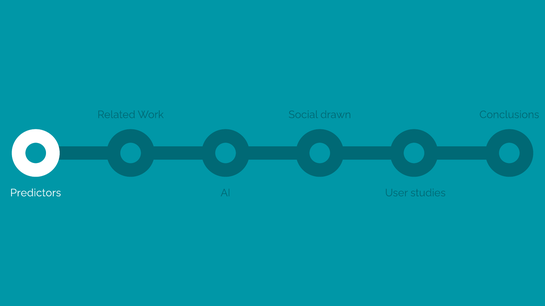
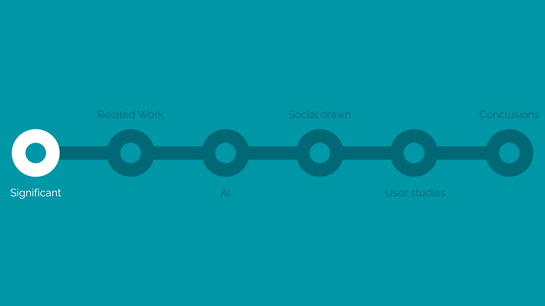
Predictors: Predictors -> Significant
